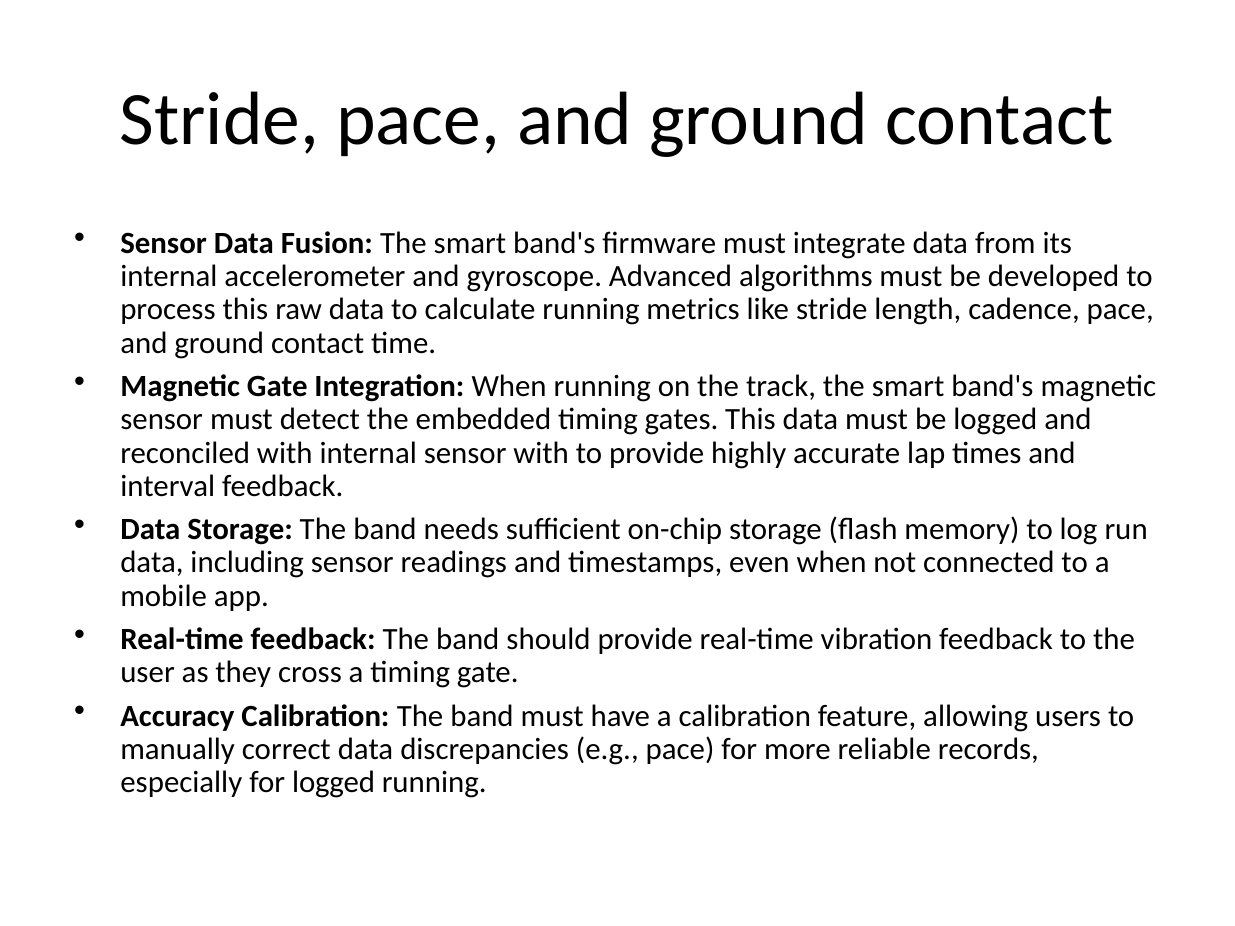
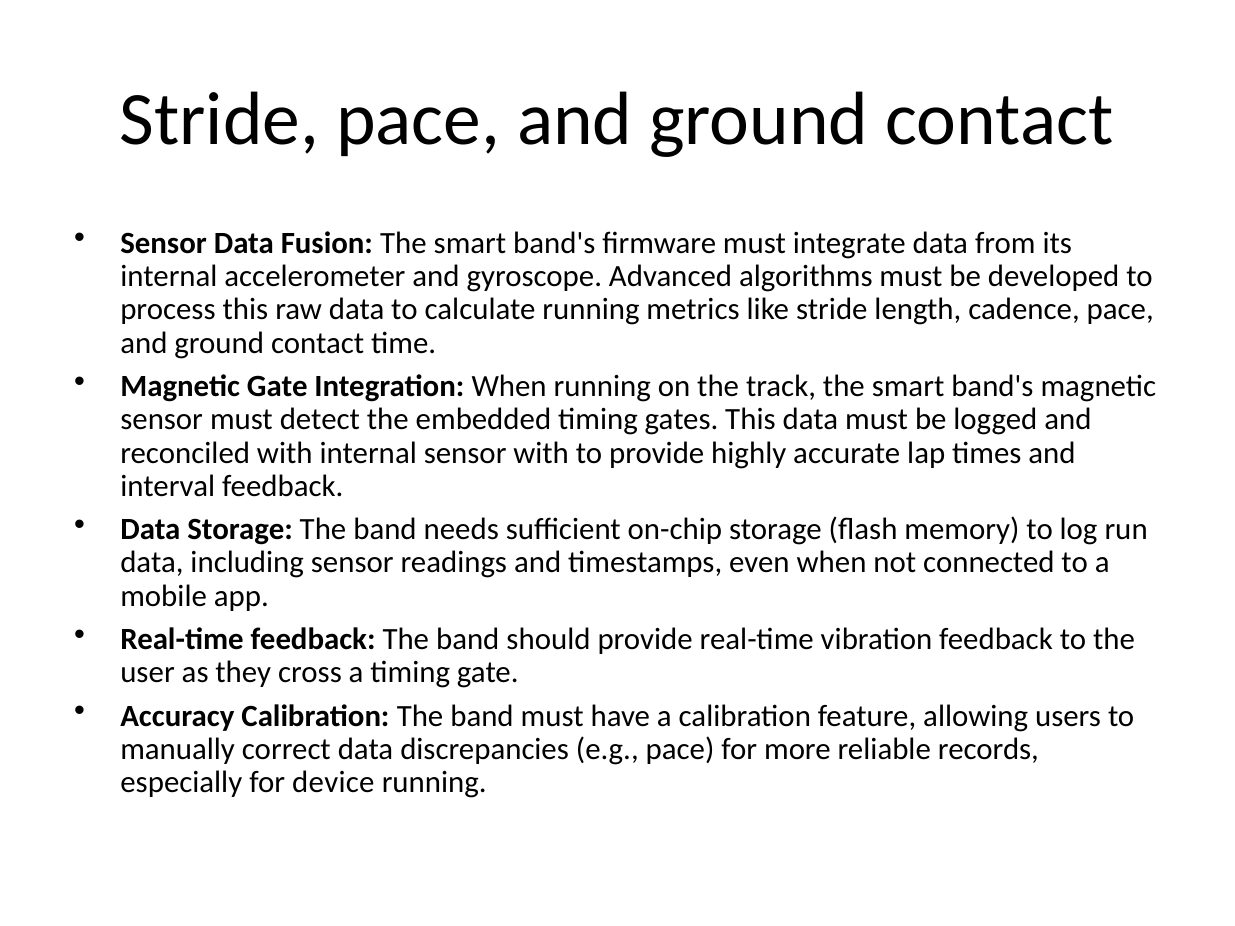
for logged: logged -> device
